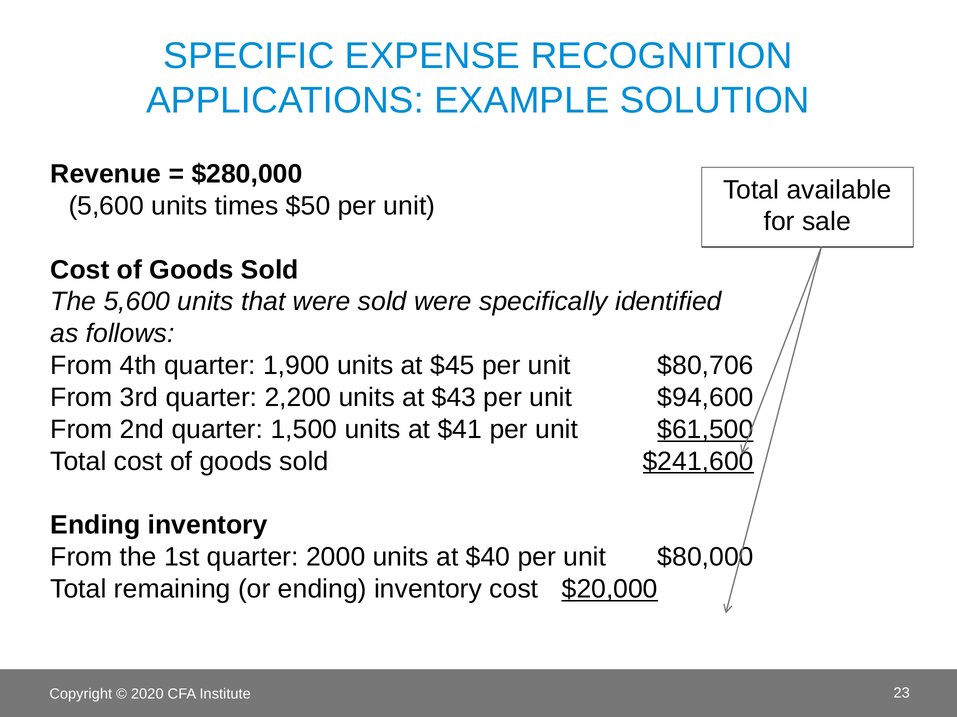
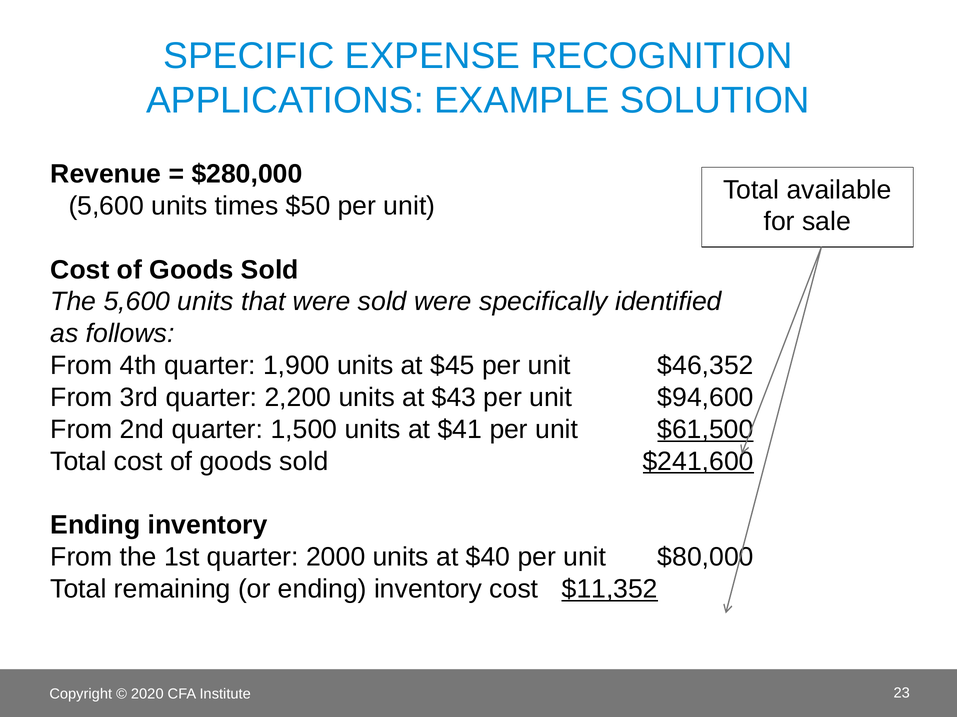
$80,706: $80,706 -> $46,352
$20,000: $20,000 -> $11,352
